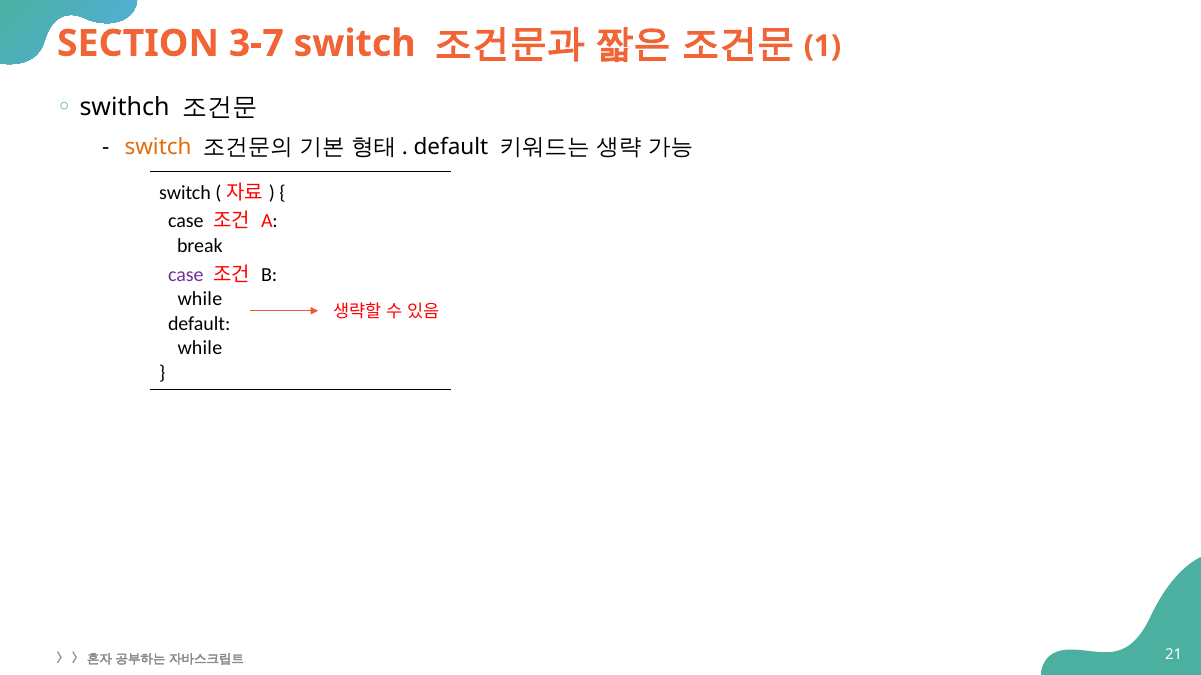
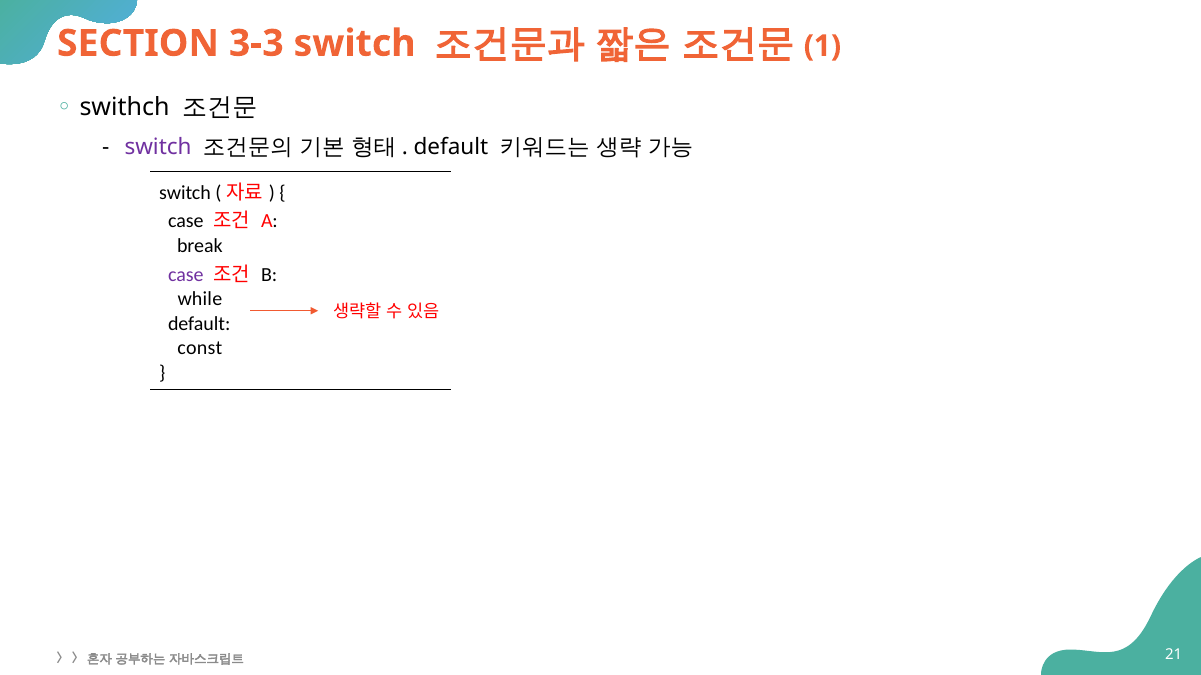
3-7: 3-7 -> 3-3
switch at (158, 148) colour: orange -> purple
while at (200, 348): while -> const
